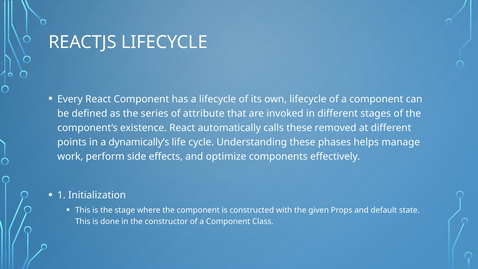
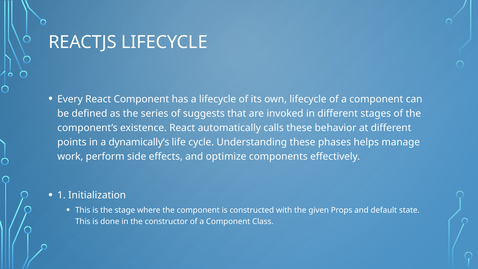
attribute: attribute -> suggests
removed: removed -> behavior
